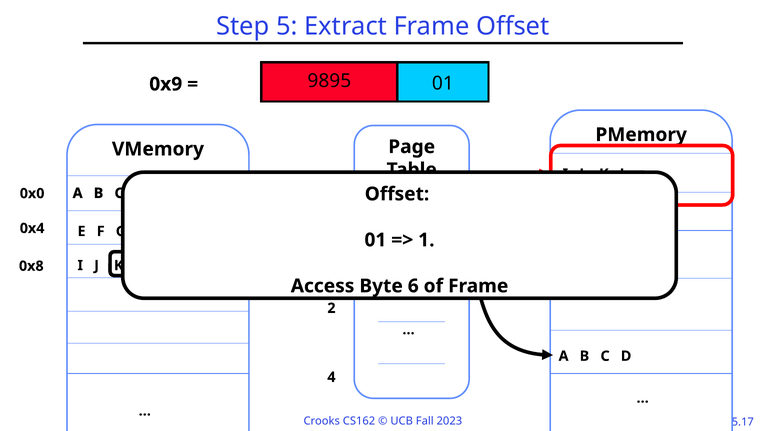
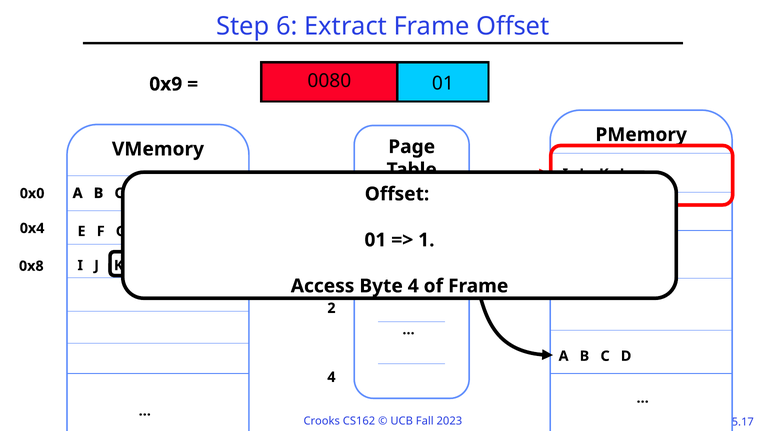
5: 5 -> 6
9895: 9895 -> 0080
Byte 6: 6 -> 4
